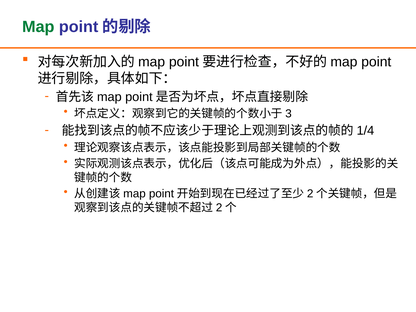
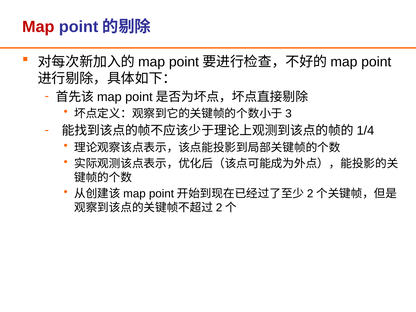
Map colour: green -> red
